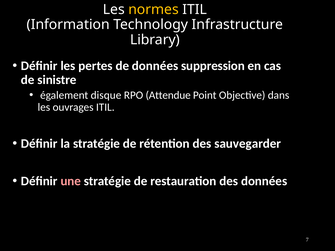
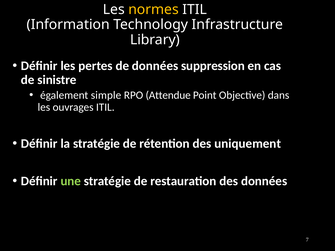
disque: disque -> simple
sauvegarder: sauvegarder -> uniquement
une colour: pink -> light green
